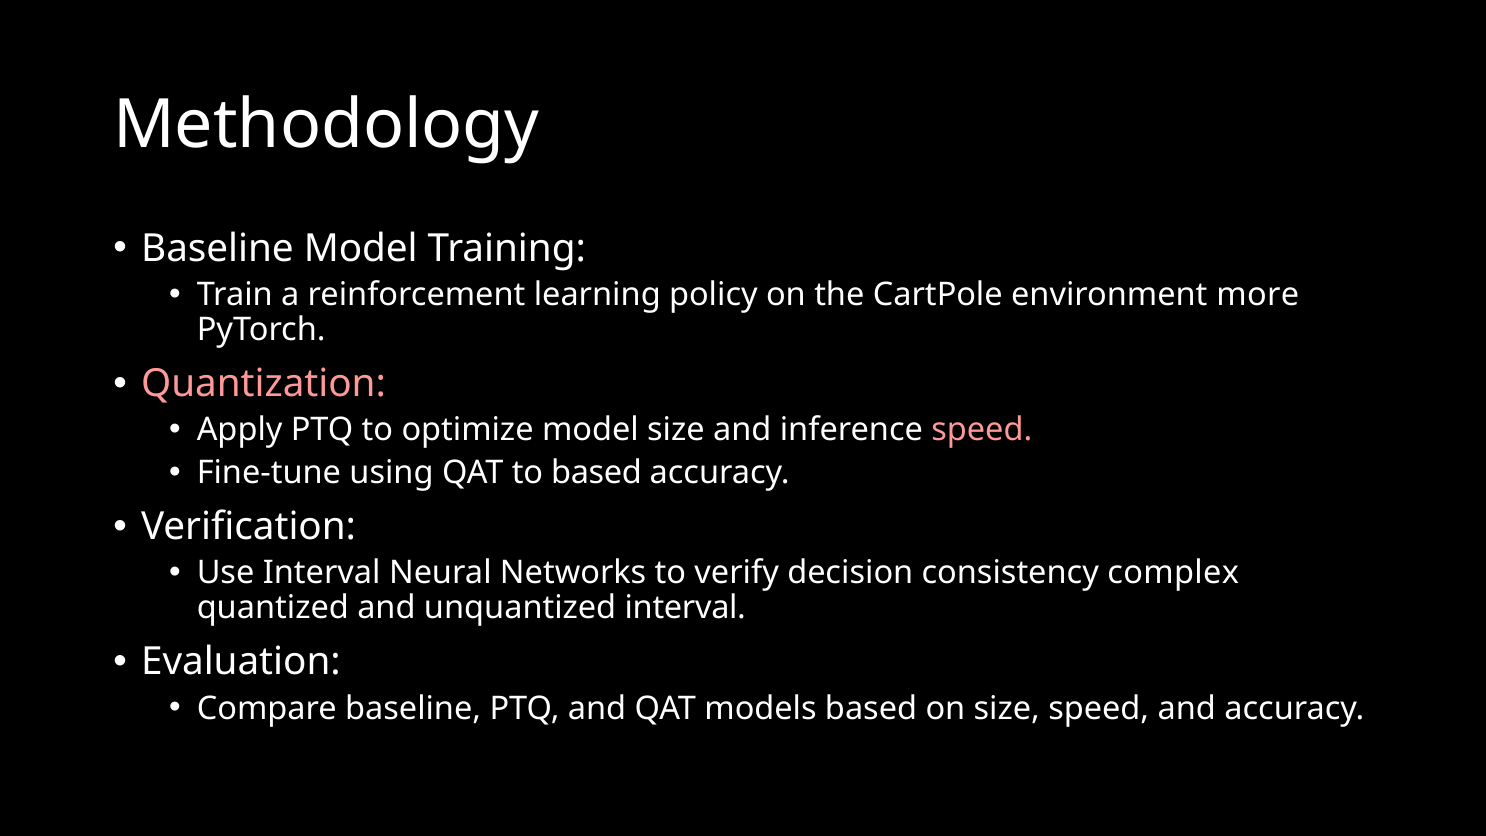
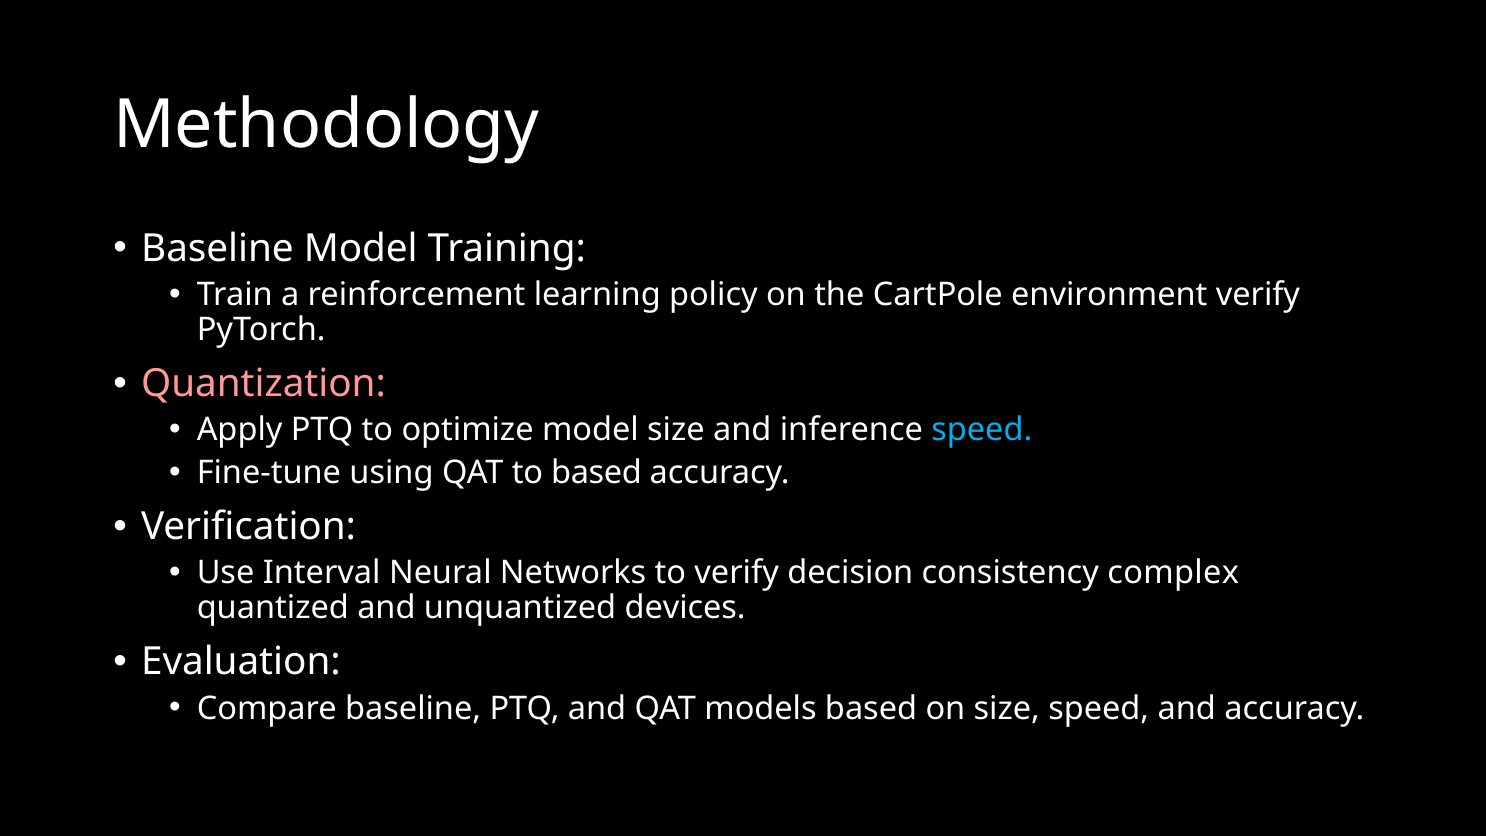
environment more: more -> verify
speed at (982, 430) colour: pink -> light blue
unquantized interval: interval -> devices
